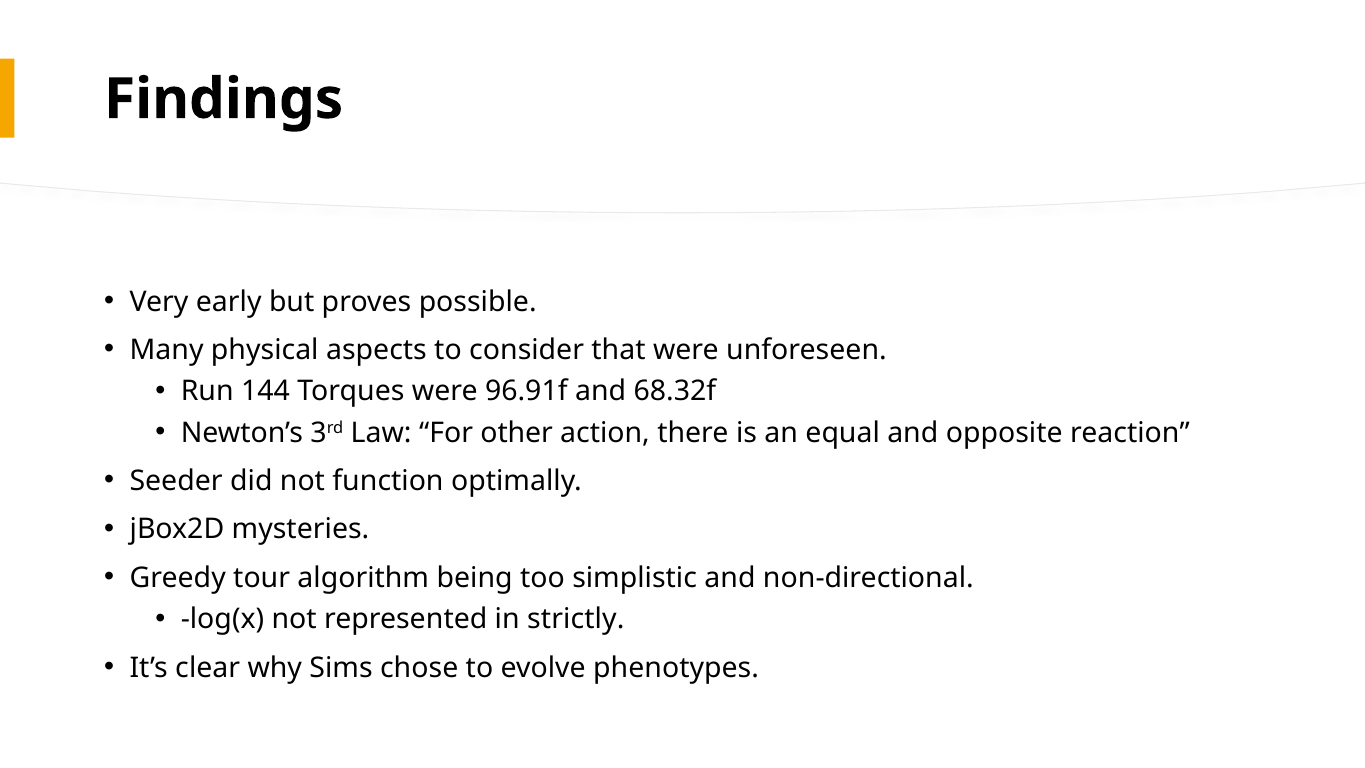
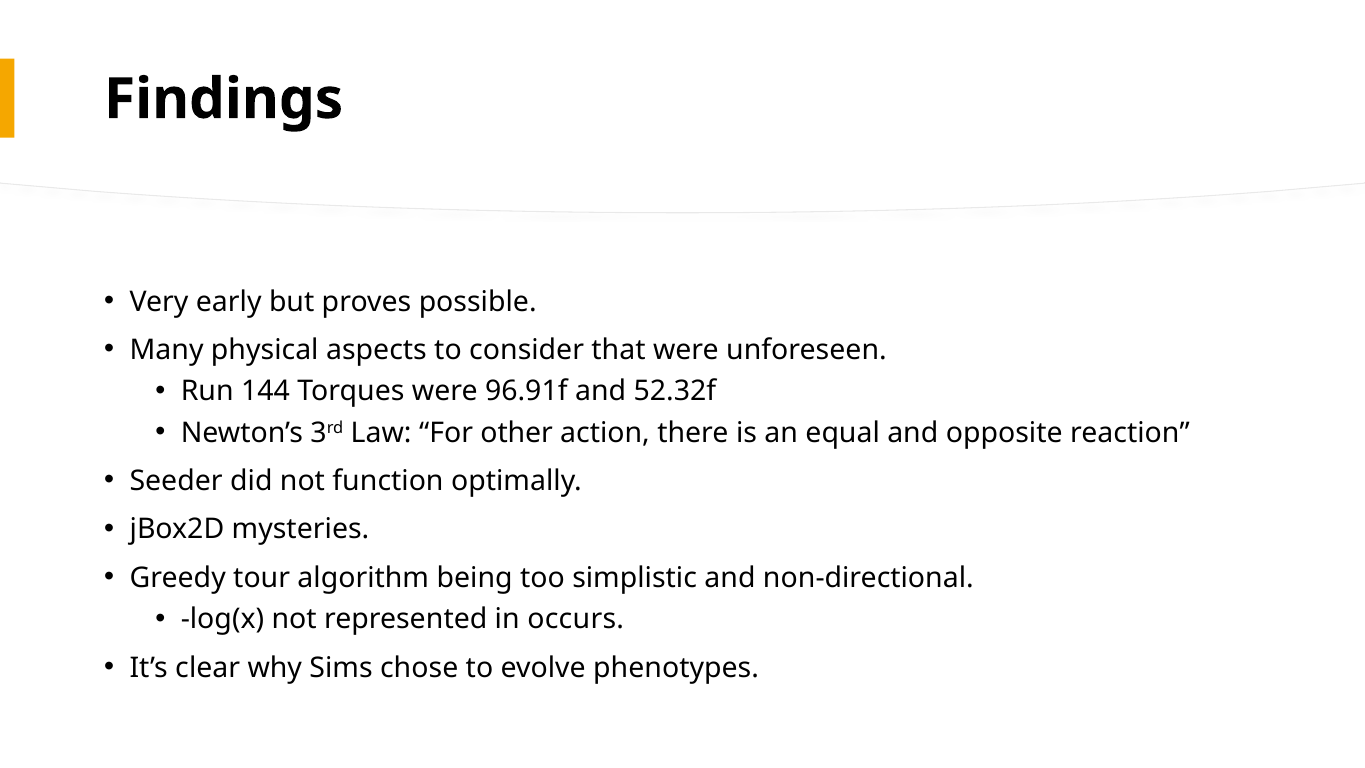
68.32f: 68.32f -> 52.32f
strictly: strictly -> occurs
